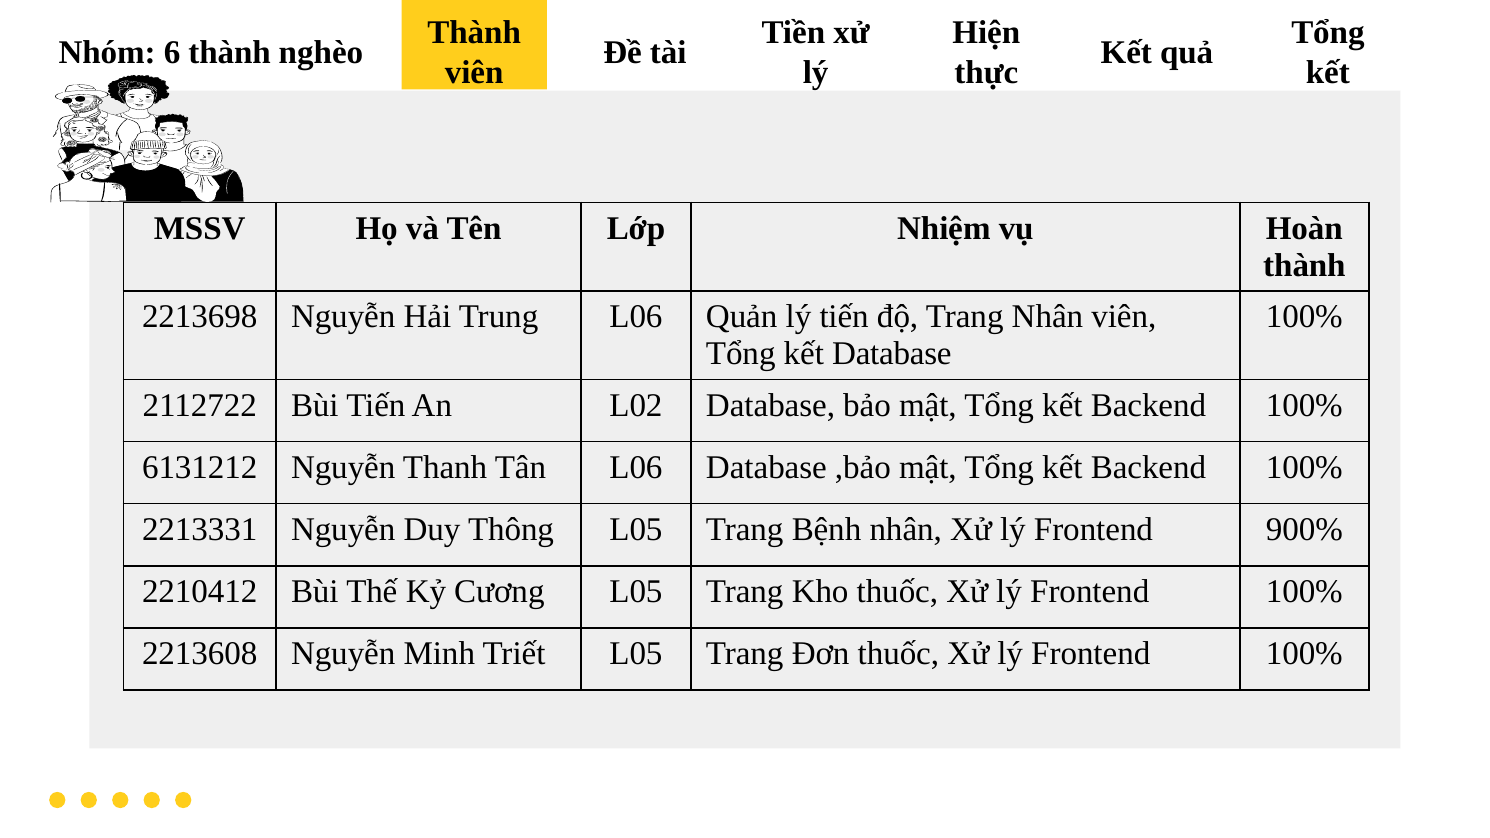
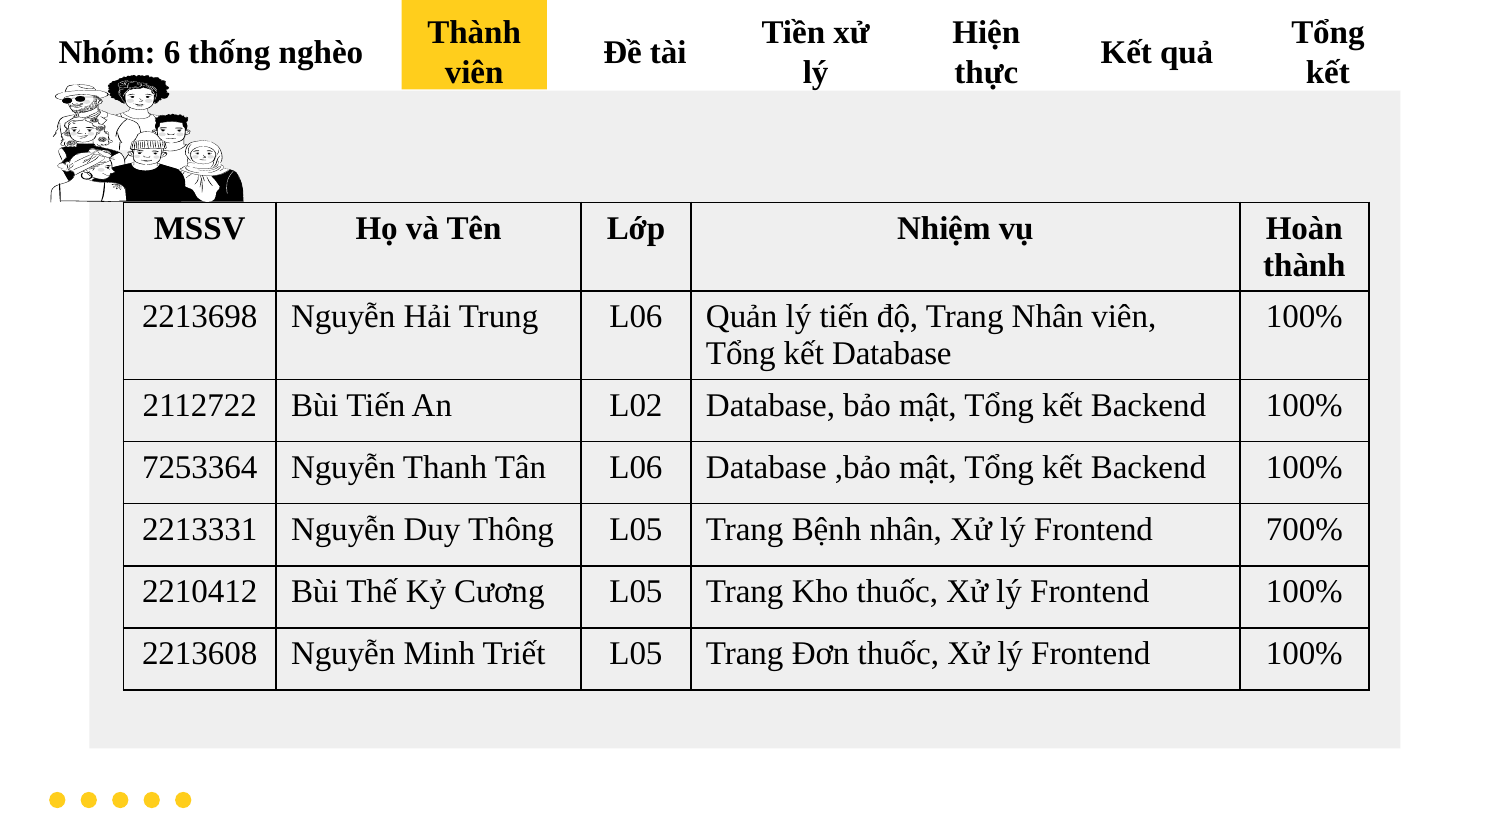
6 thành: thành -> thống
6131212: 6131212 -> 7253364
900%: 900% -> 700%
